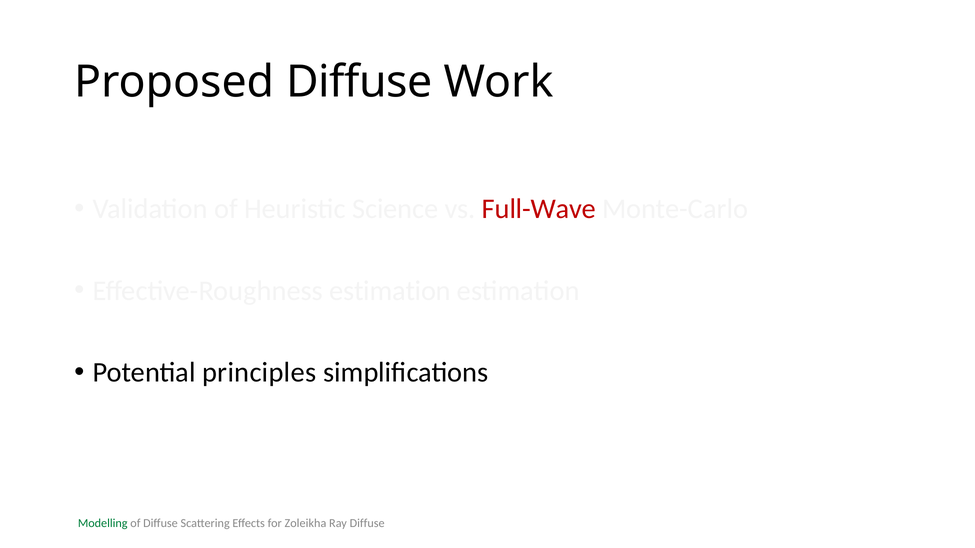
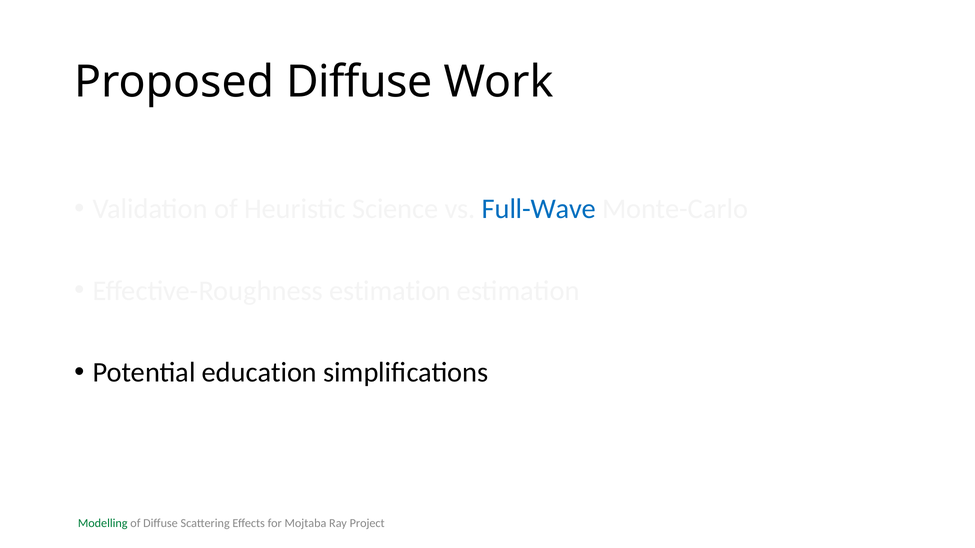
Full-Wave colour: red -> blue
principles: principles -> education
Zoleikha: Zoleikha -> Mojtaba
Ray Diffuse: Diffuse -> Project
